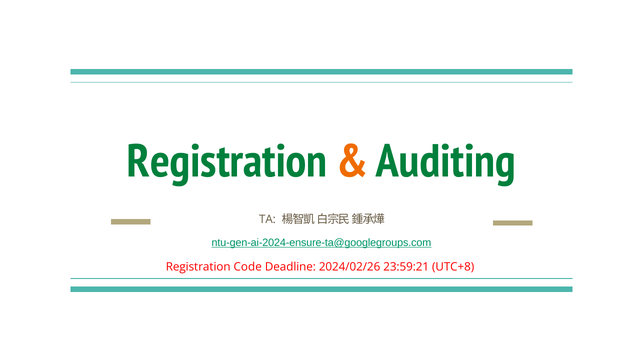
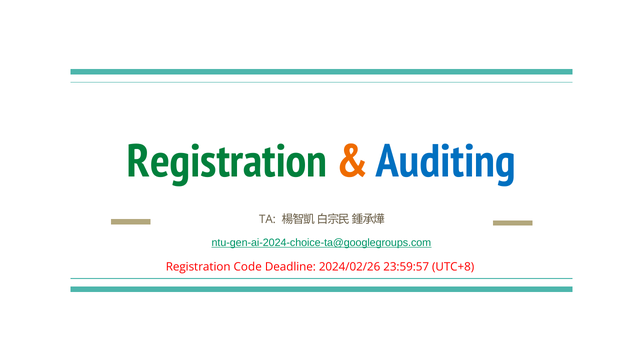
Auditing colour: green -> blue
ntu-gen-ai-2024-ensure-ta@googlegroups.com: ntu-gen-ai-2024-ensure-ta@googlegroups.com -> ntu-gen-ai-2024-choice-ta@googlegroups.com
23:59:21: 23:59:21 -> 23:59:57
